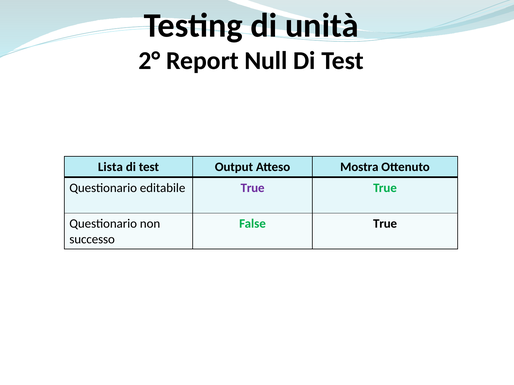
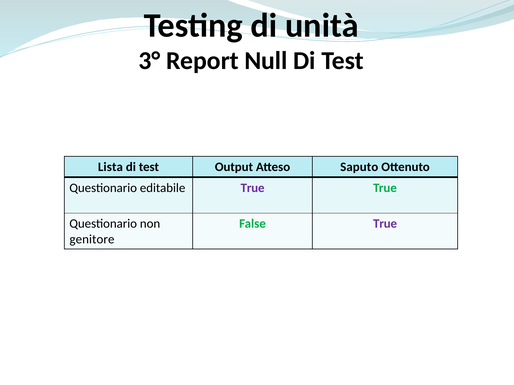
2°: 2° -> 3°
Mostra: Mostra -> Saputo
True at (385, 224) colour: black -> purple
successo: successo -> genitore
